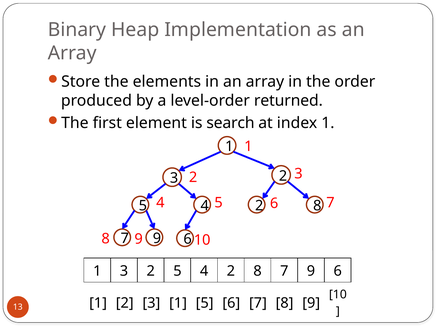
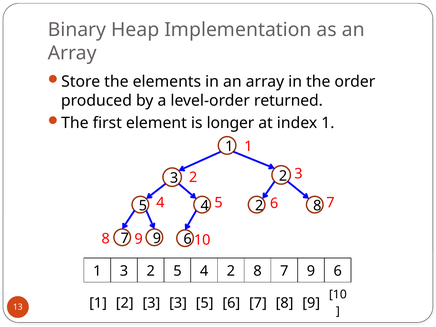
search: search -> longer
3 1: 1 -> 3
